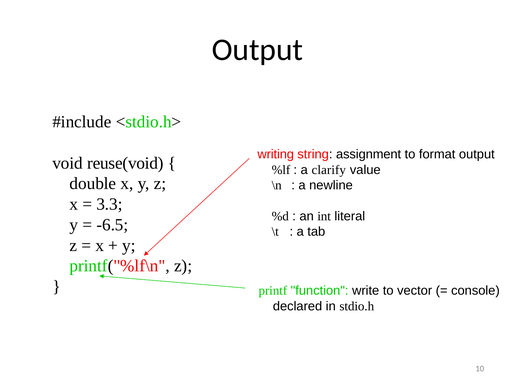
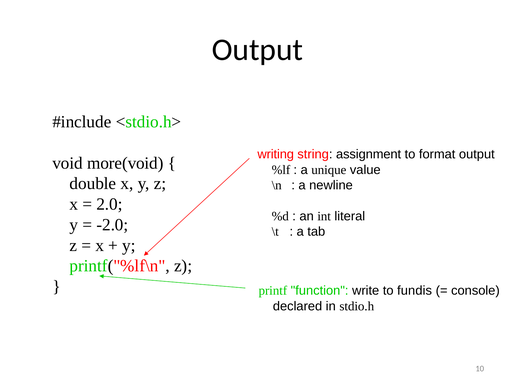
reuse(void: reuse(void -> more(void
clarify: clarify -> unique
3.3: 3.3 -> 2.0
-6.5: -6.5 -> -2.0
vector: vector -> fundis
